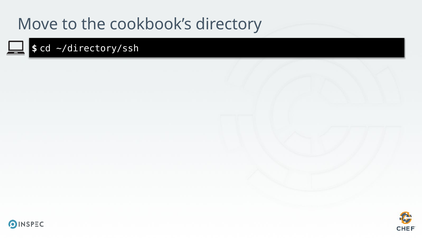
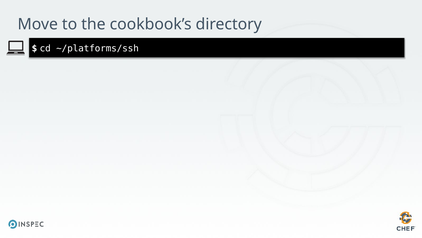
~/directory/ssh: ~/directory/ssh -> ~/platforms/ssh
